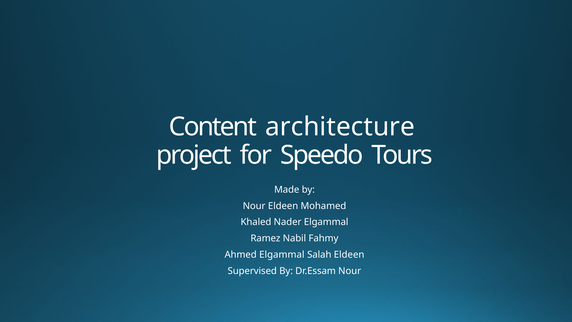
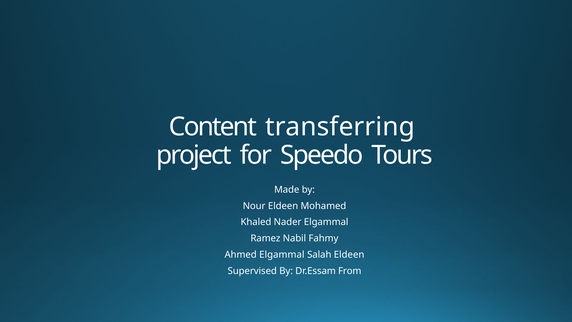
architecture: architecture -> transferring
Dr.Essam Nour: Nour -> From
